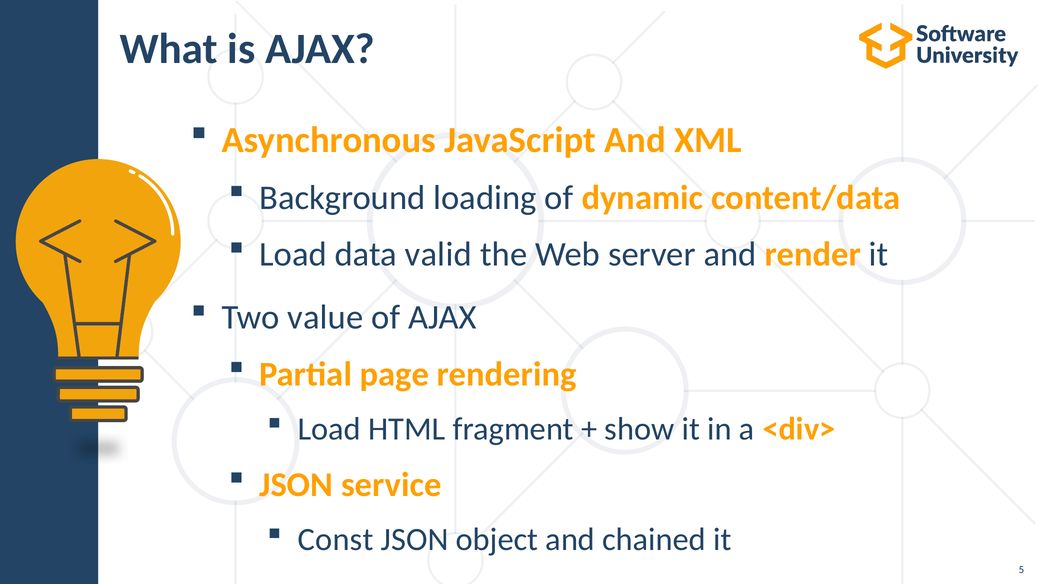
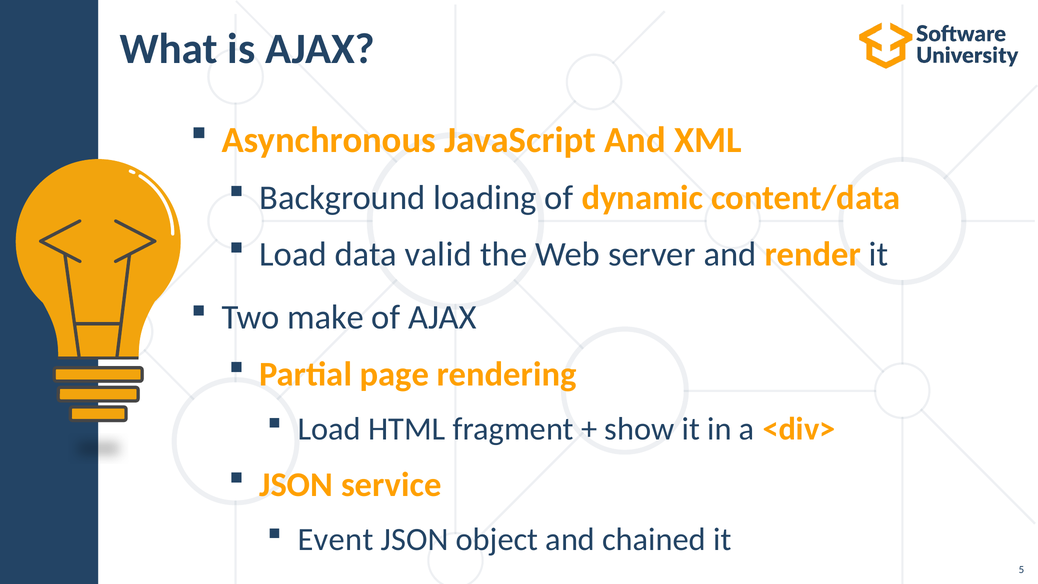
value: value -> make
Const: Const -> Event
